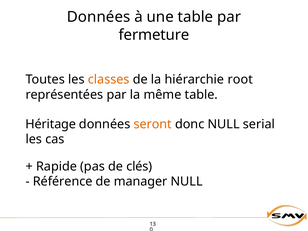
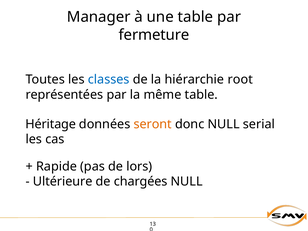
Données at (99, 17): Données -> Manager
classes colour: orange -> blue
clés: clés -> lors
Référence: Référence -> Ultérieure
manager: manager -> chargées
